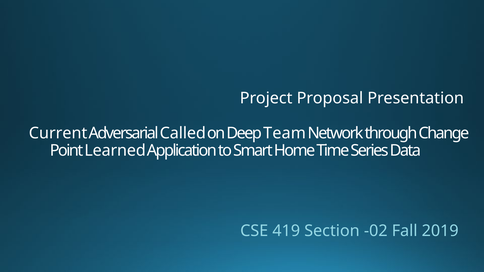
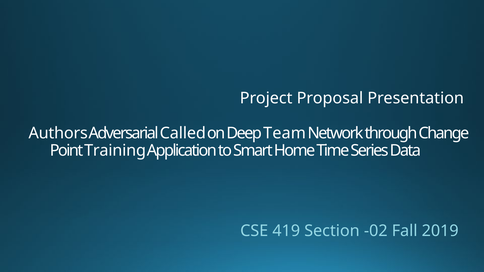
Current: Current -> Authors
Learned: Learned -> Training
